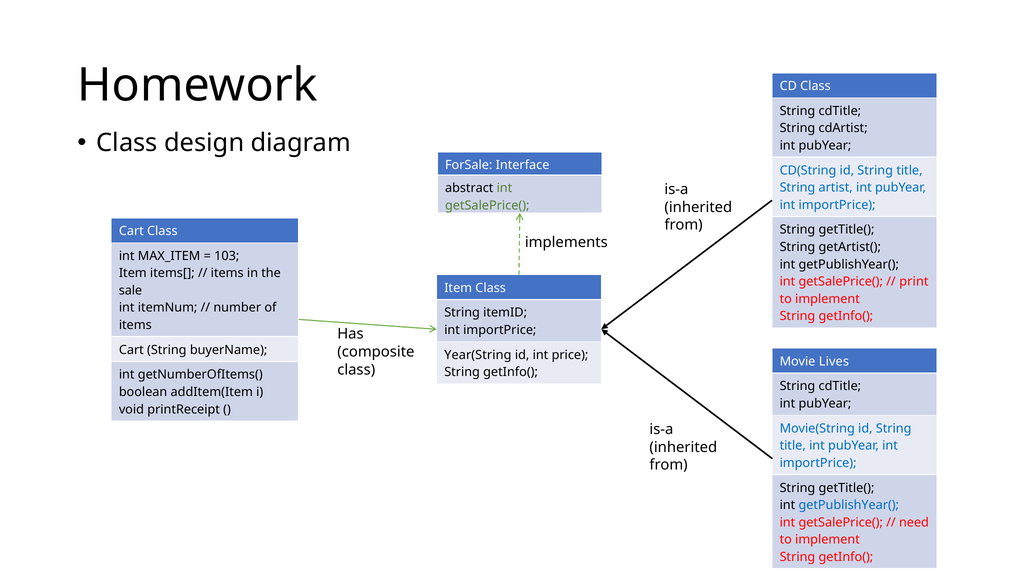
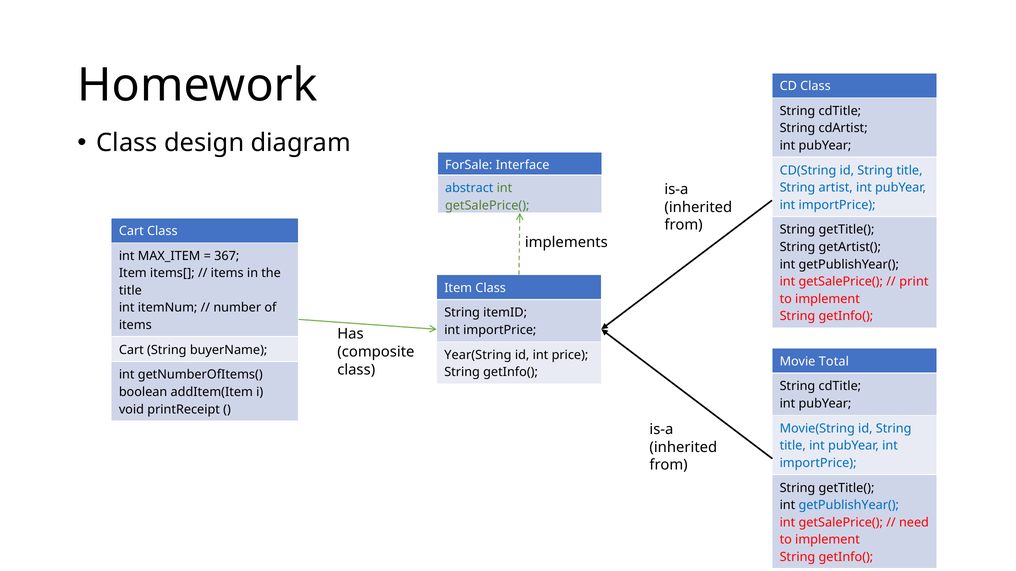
abstract colour: black -> blue
103: 103 -> 367
sale at (130, 291): sale -> title
Lives: Lives -> Total
